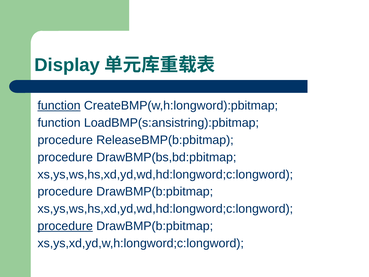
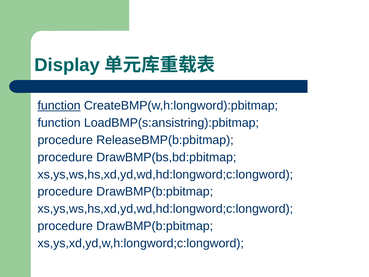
procedure at (65, 226) underline: present -> none
